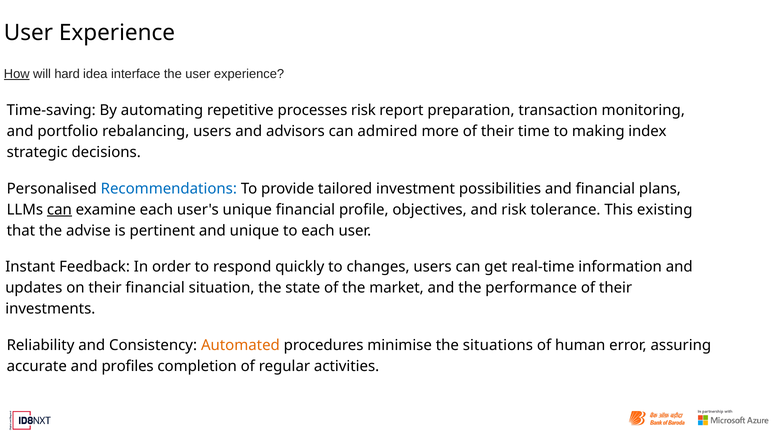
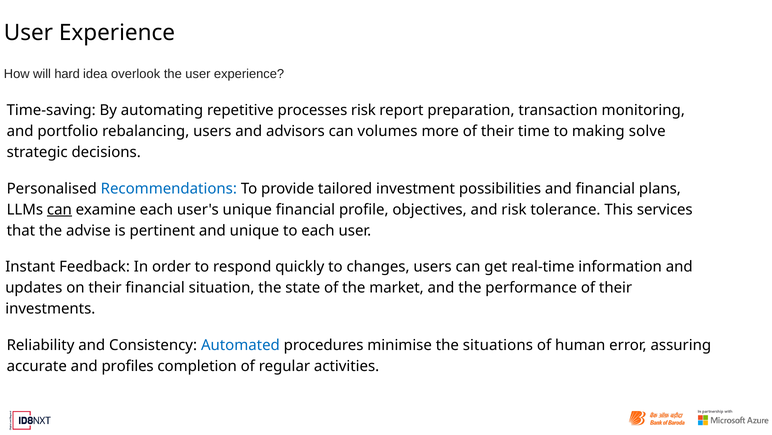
How underline: present -> none
interface: interface -> overlook
admired: admired -> volumes
index: index -> solve
existing: existing -> services
Automated colour: orange -> blue
